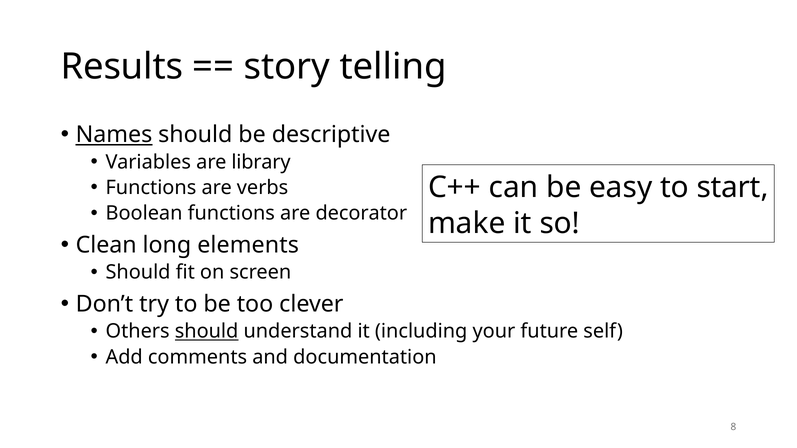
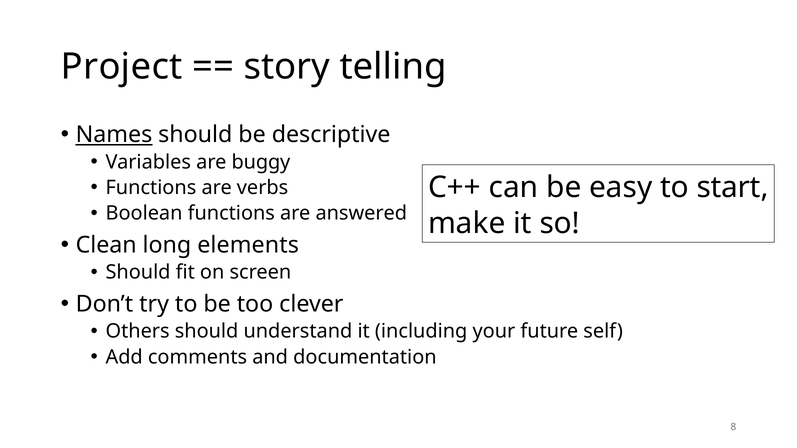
Results: Results -> Project
library: library -> buggy
decorator: decorator -> answered
should at (207, 332) underline: present -> none
